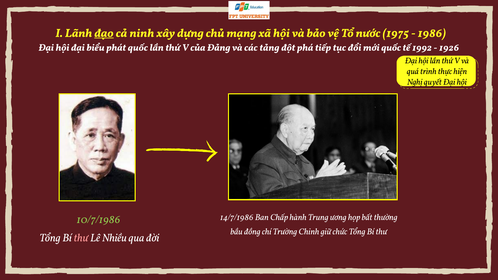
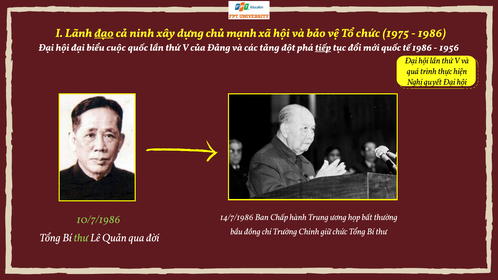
mạng: mạng -> mạnh
Tổ nước: nước -> chức
phát: phát -> cuộc
tiếp underline: none -> present
tế 1992: 1992 -> 1986
1926: 1926 -> 1956
thư at (81, 238) colour: pink -> light green
Nhiều: Nhiều -> Quản
